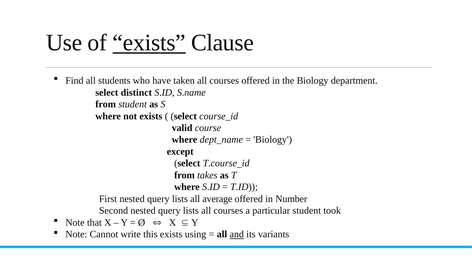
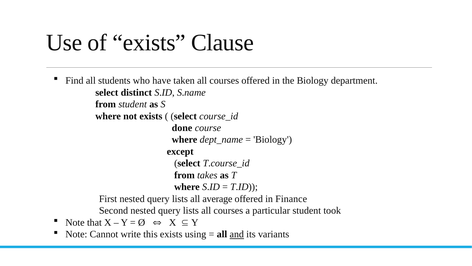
exists at (149, 43) underline: present -> none
valid: valid -> done
Number: Number -> Finance
